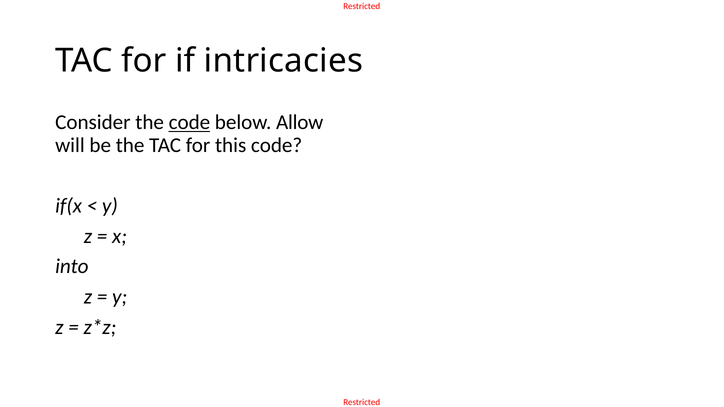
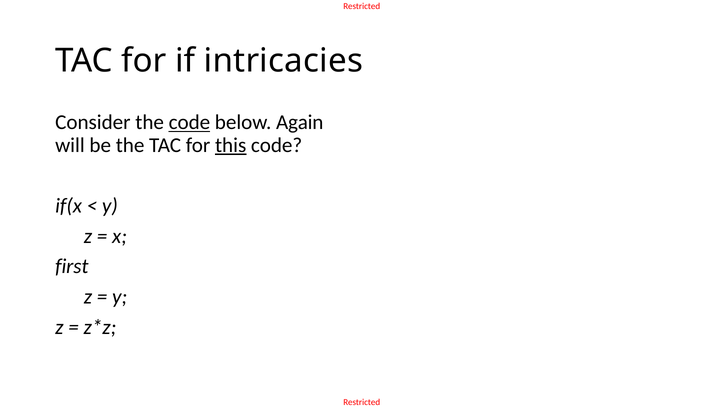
Allow: Allow -> Again
this underline: none -> present
into: into -> first
